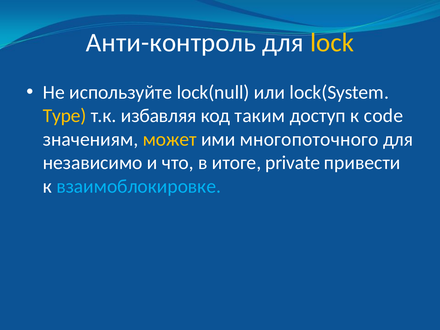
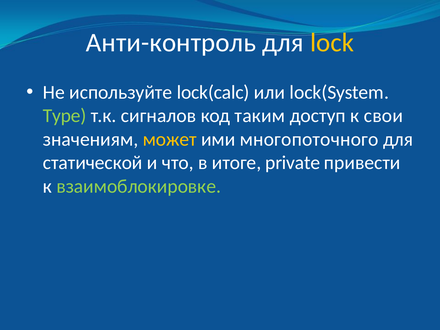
lock(null: lock(null -> lock(calc
Type colour: yellow -> light green
избавляя: избавляя -> сигналов
code: code -> свои
независимо: независимо -> статической
взаимоблокировке colour: light blue -> light green
